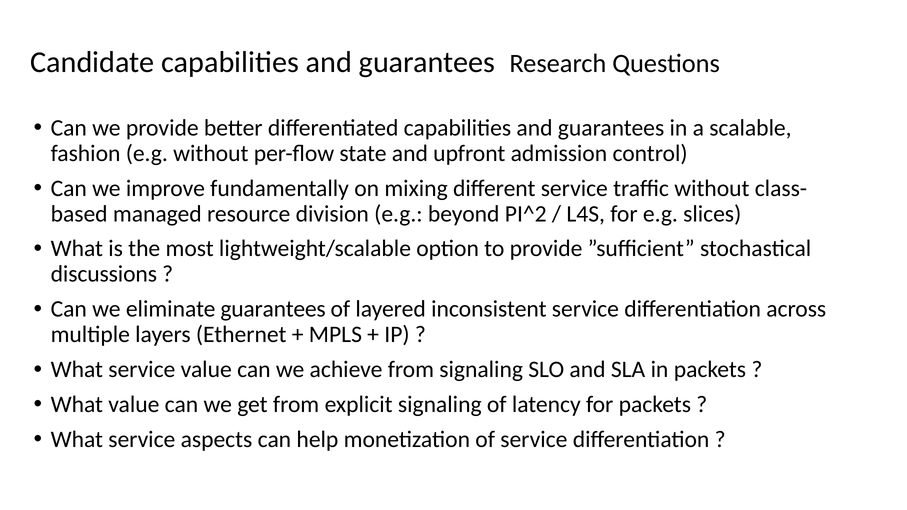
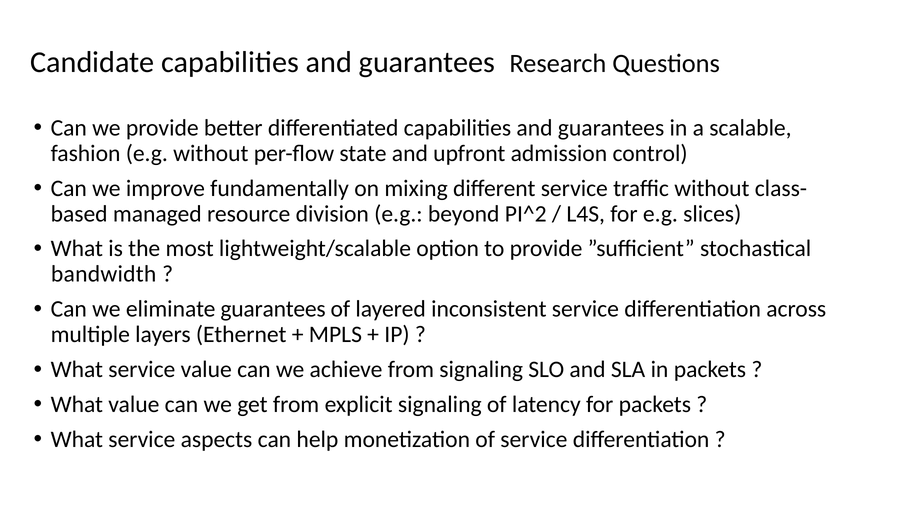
discussions: discussions -> bandwidth
